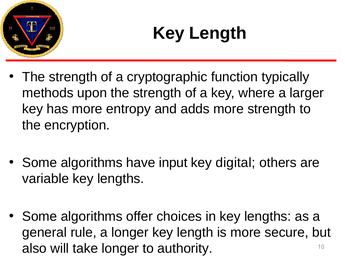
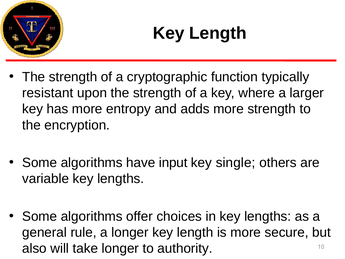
methods: methods -> resistant
digital: digital -> single
